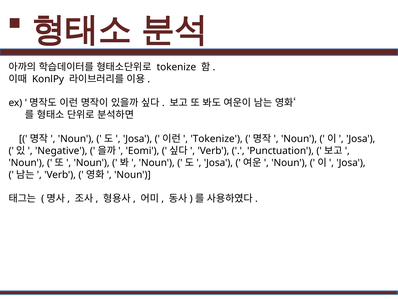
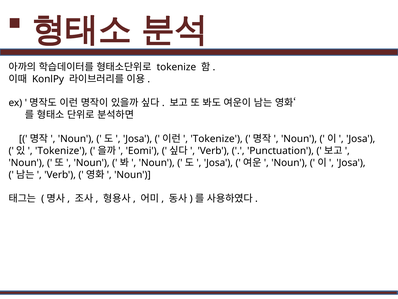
Negative at (61, 151): Negative -> Tokenize
